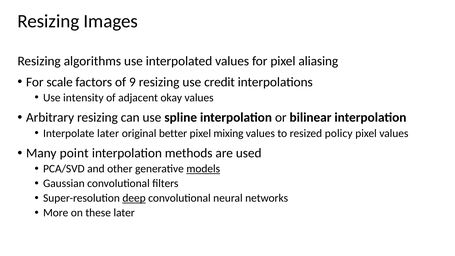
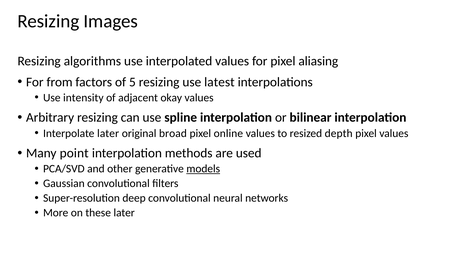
scale: scale -> from
9: 9 -> 5
credit: credit -> latest
better: better -> broad
mixing: mixing -> online
policy: policy -> depth
deep underline: present -> none
